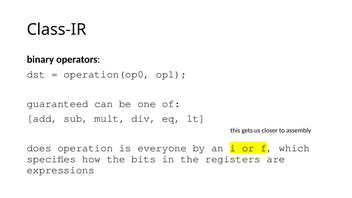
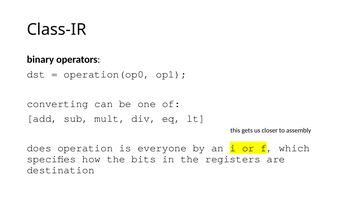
guaranteed: guaranteed -> converting
expressions: expressions -> destination
